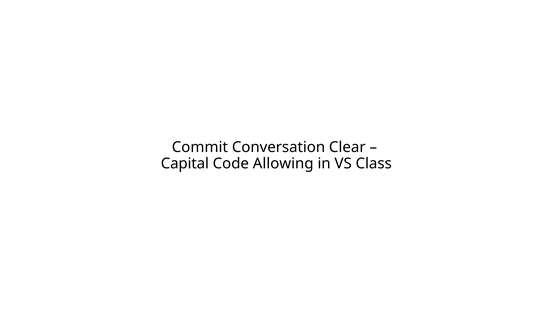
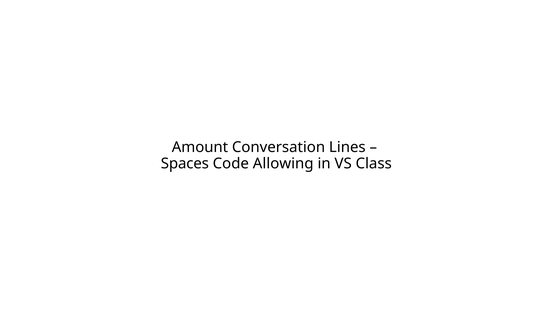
Commit: Commit -> Amount
Clear: Clear -> Lines
Capital: Capital -> Spaces
